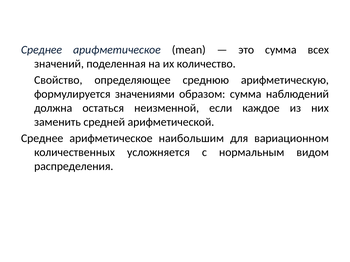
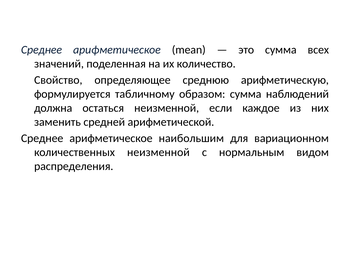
значениями: значениями -> табличному
количественных усложняется: усложняется -> неизменной
